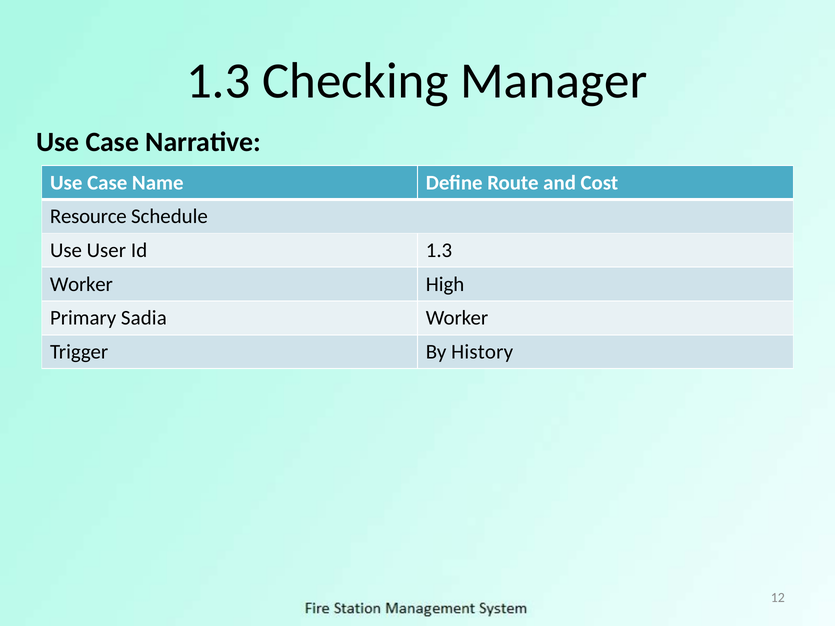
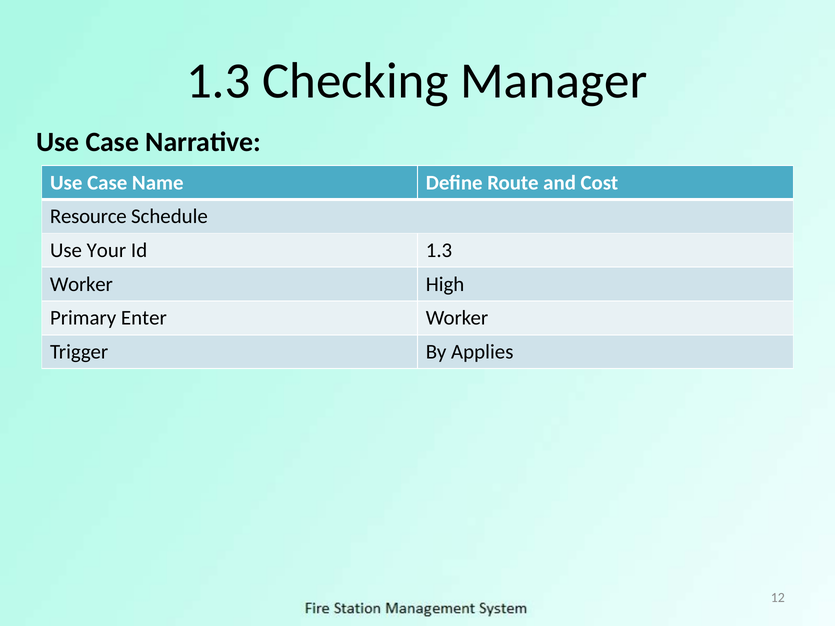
User: User -> Your
Sadia: Sadia -> Enter
History: History -> Applies
